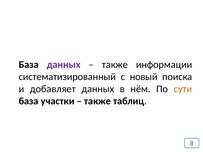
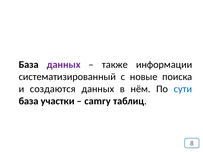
новый: новый -> новые
добавляет: добавляет -> создаются
сути colour: orange -> blue
также at (98, 101): также -> camry
